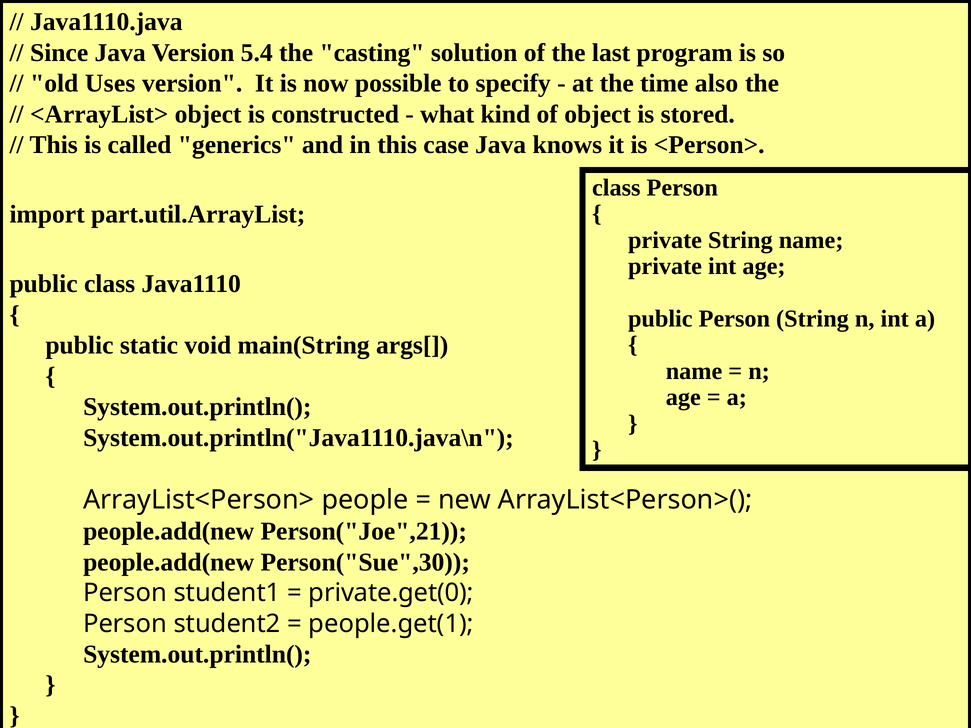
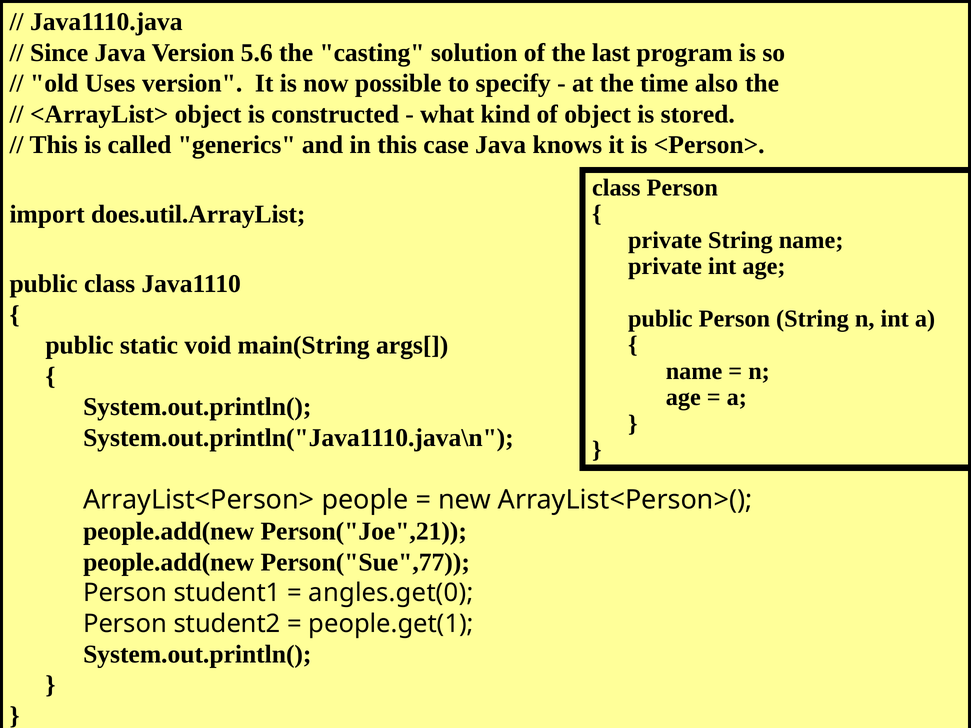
5.4: 5.4 -> 5.6
part.util.ArrayList: part.util.ArrayList -> does.util.ArrayList
Person("Sue",30: Person("Sue",30 -> Person("Sue",77
private.get(0: private.get(0 -> angles.get(0
